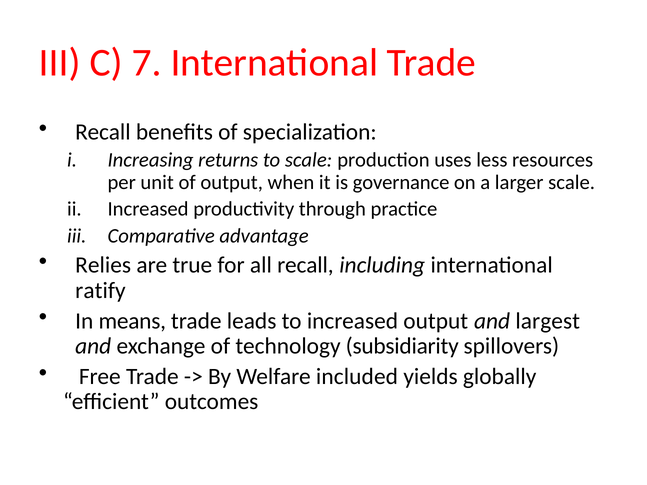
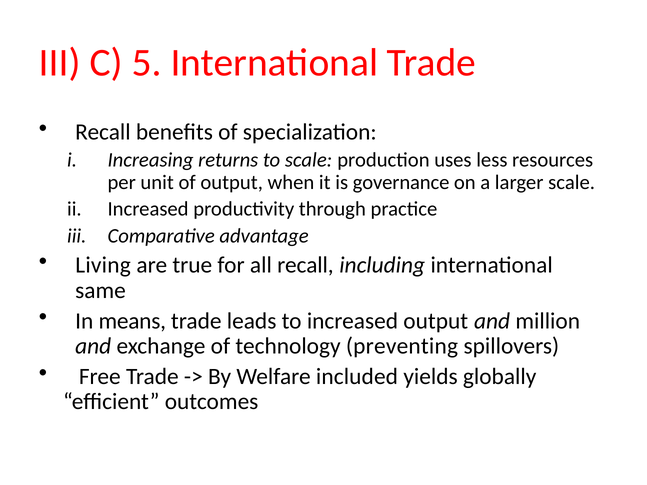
7: 7 -> 5
Relies: Relies -> Living
ratify: ratify -> same
largest: largest -> million
subsidiarity: subsidiarity -> preventing
